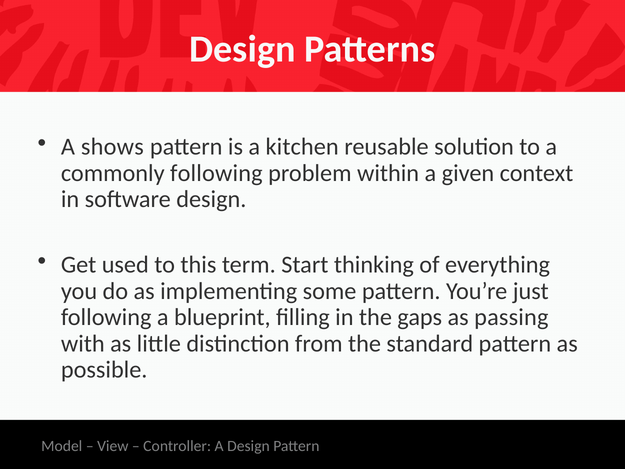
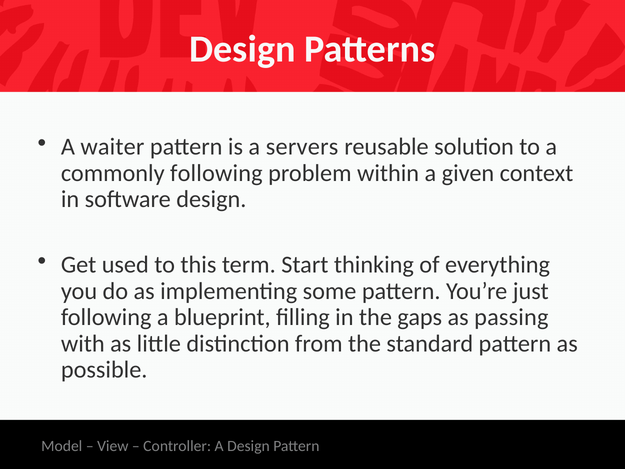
shows: shows -> waiter
kitchen: kitchen -> servers
